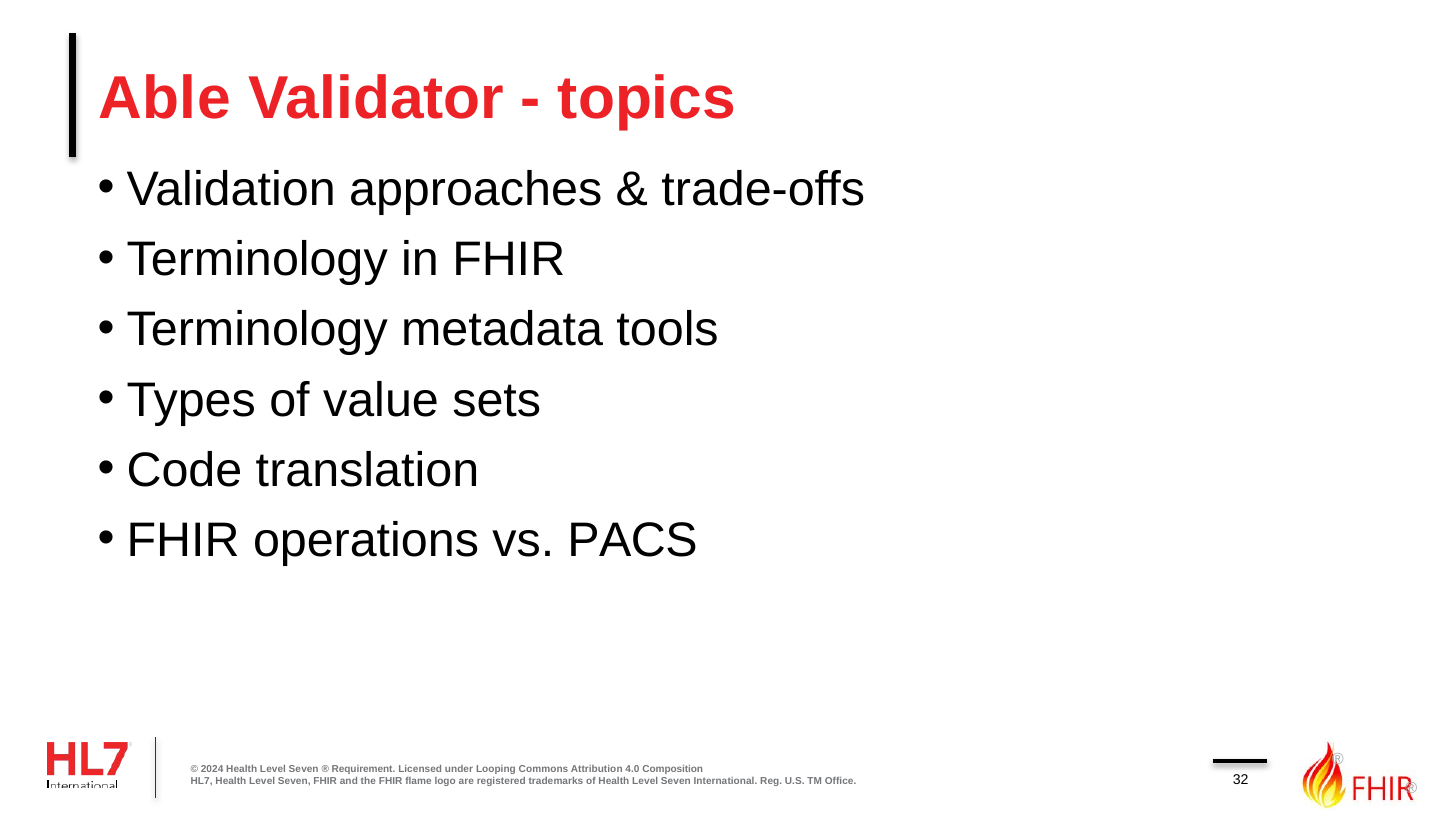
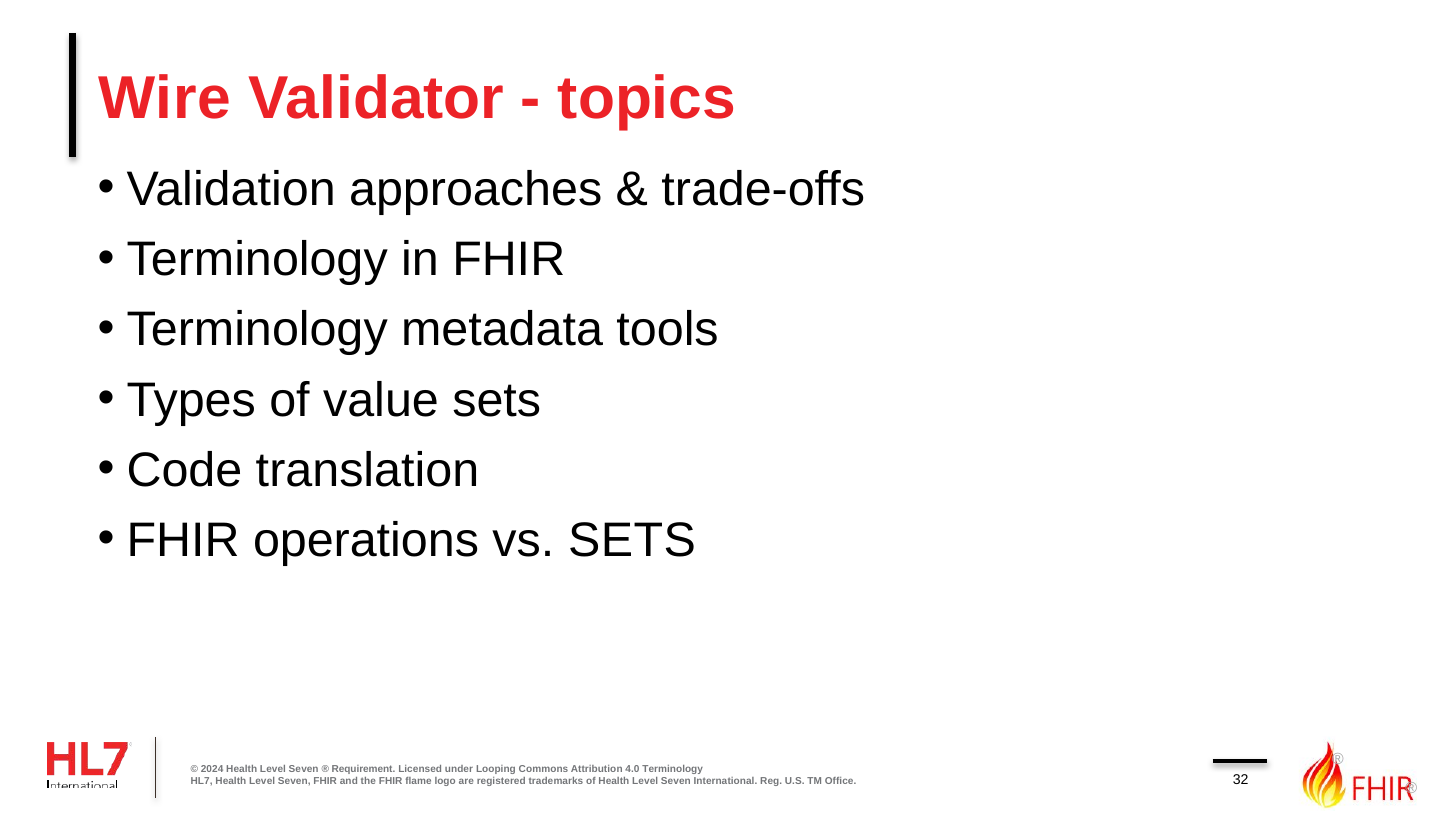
Able: Able -> Wire
vs PACS: PACS -> SETS
4.0 Composition: Composition -> Terminology
